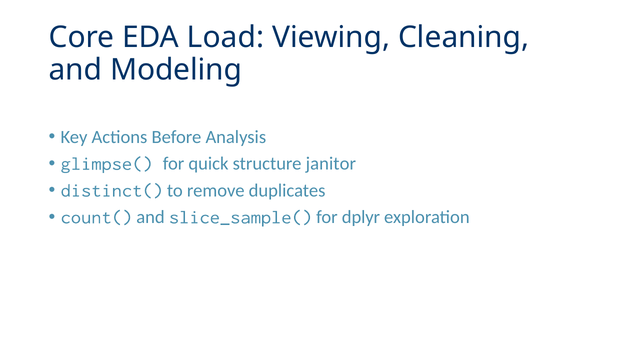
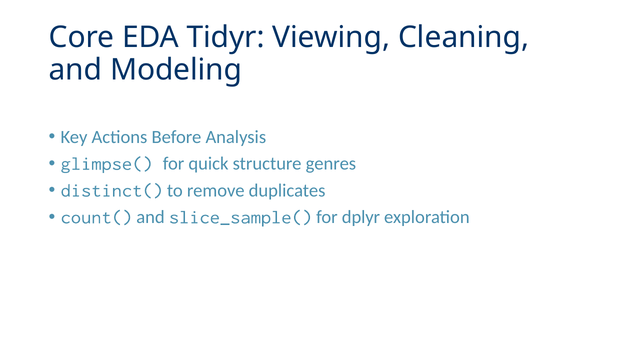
Load: Load -> Tidyr
janitor: janitor -> genres
